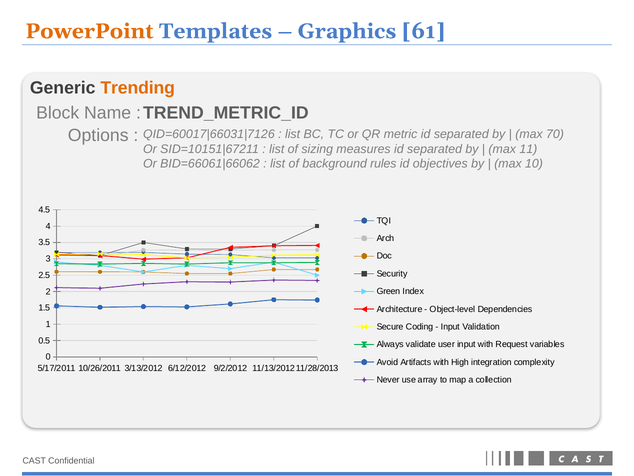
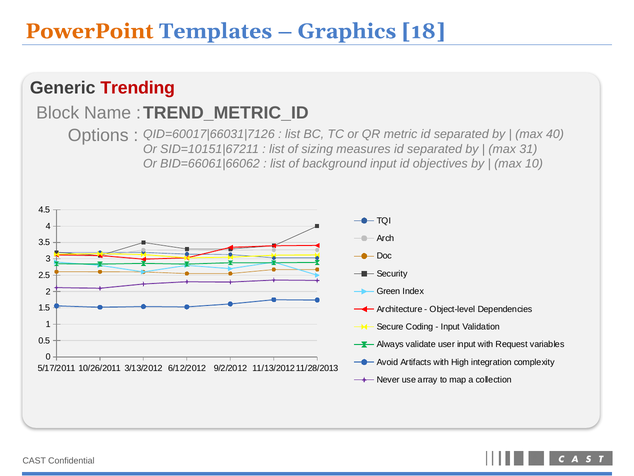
61: 61 -> 18
Trending colour: orange -> red
70: 70 -> 40
11: 11 -> 31
background rules: rules -> input
